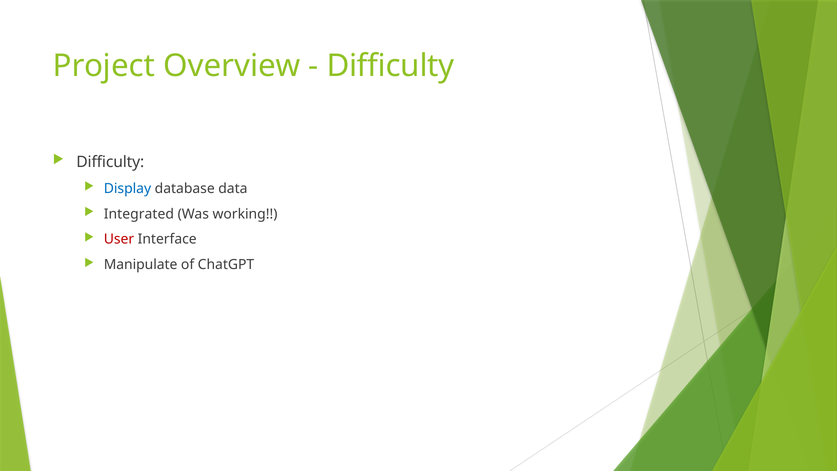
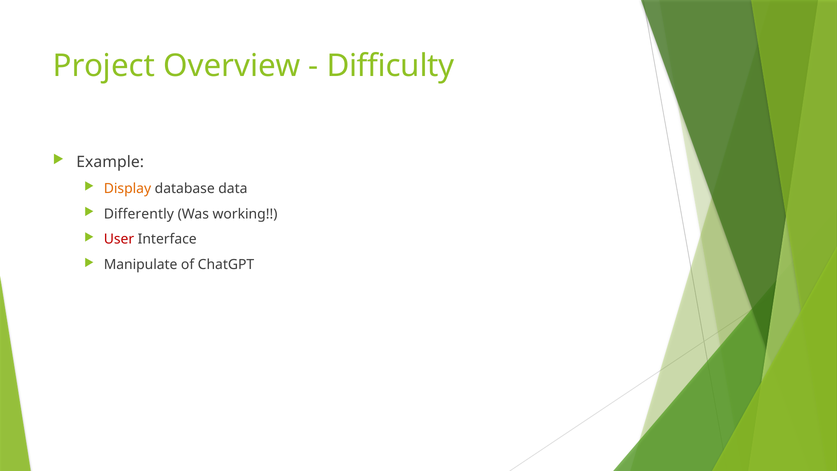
Difficulty at (110, 162): Difficulty -> Example
Display colour: blue -> orange
Integrated: Integrated -> Differently
